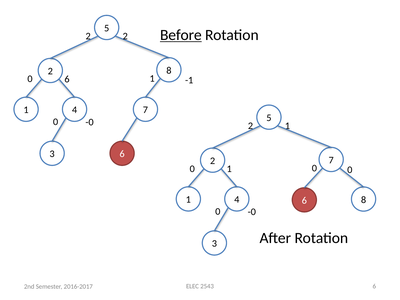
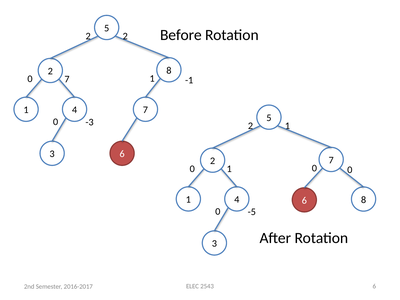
Before underline: present -> none
0 6: 6 -> 7
-0 at (90, 122): -0 -> -3
-0 at (252, 212): -0 -> -5
